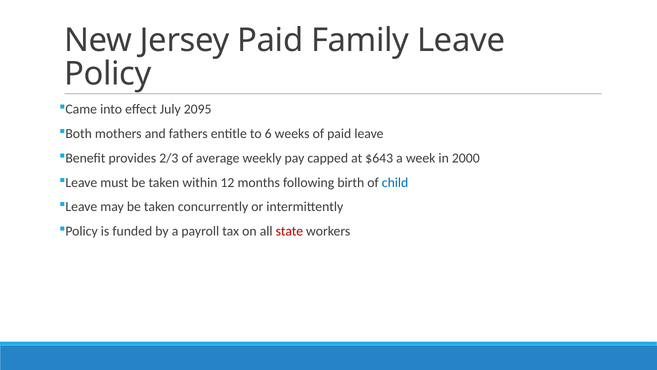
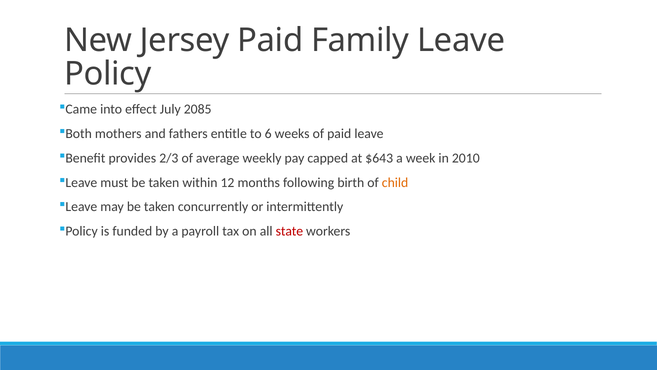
2095: 2095 -> 2085
2000: 2000 -> 2010
child colour: blue -> orange
